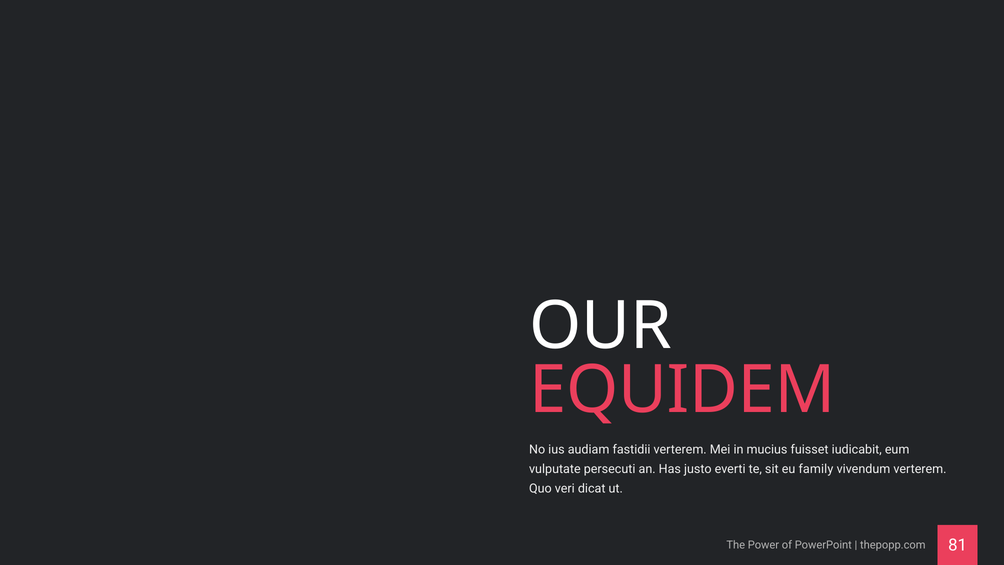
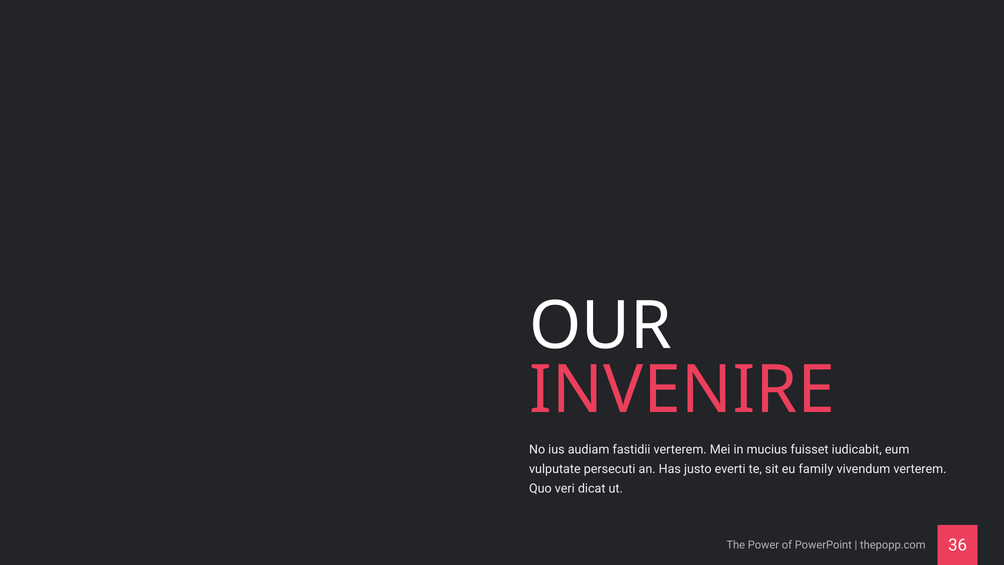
EQUIDEM: EQUIDEM -> INVENIRE
81: 81 -> 36
